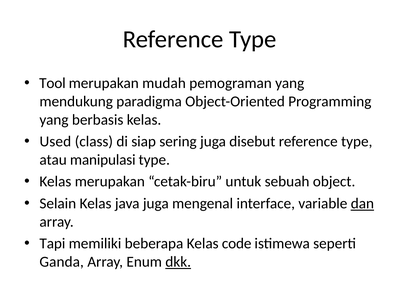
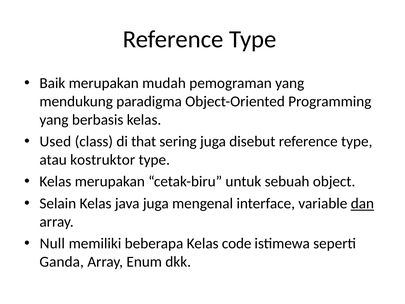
Tool: Tool -> Baik
siap: siap -> that
manipulasi: manipulasi -> kostruktor
Tapi: Tapi -> Null
dkk underline: present -> none
